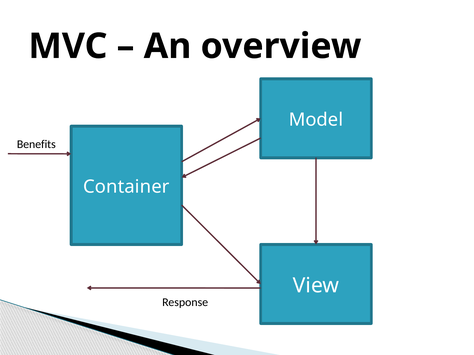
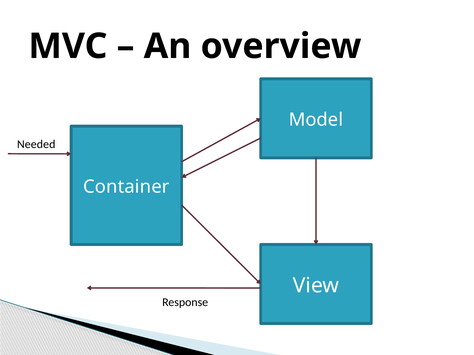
Benefits: Benefits -> Needed
